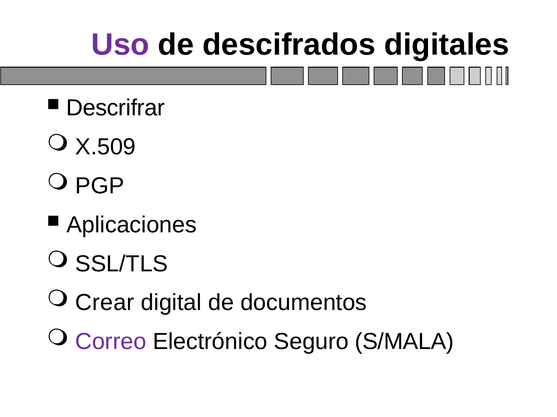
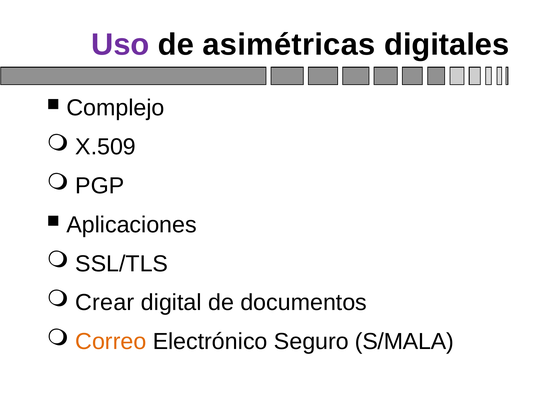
descifrados: descifrados -> asimétricas
Descrifrar: Descrifrar -> Complejo
Correo colour: purple -> orange
